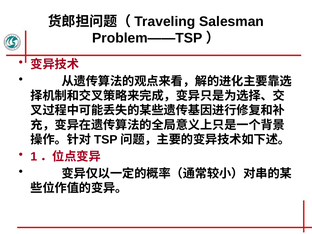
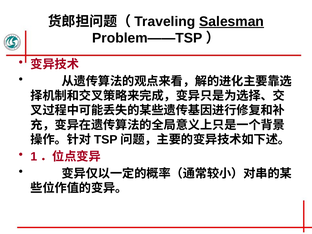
Salesman underline: none -> present
